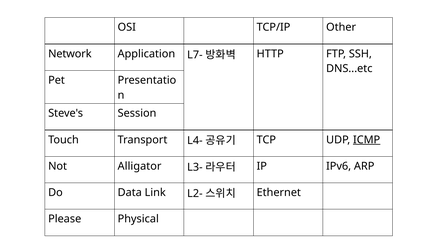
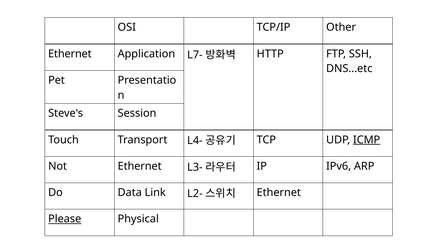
Network at (70, 54): Network -> Ethernet
Not Alligator: Alligator -> Ethernet
Please underline: none -> present
